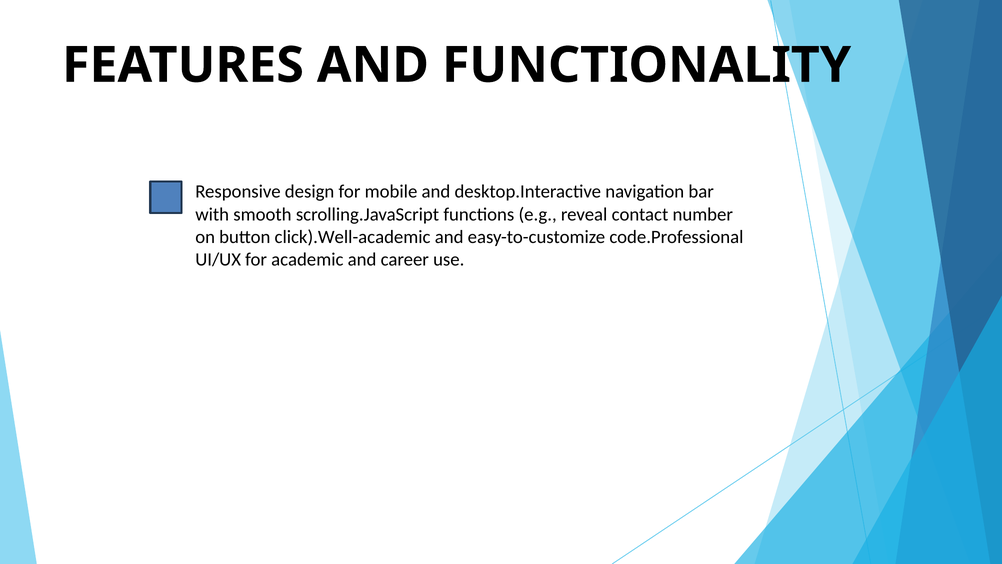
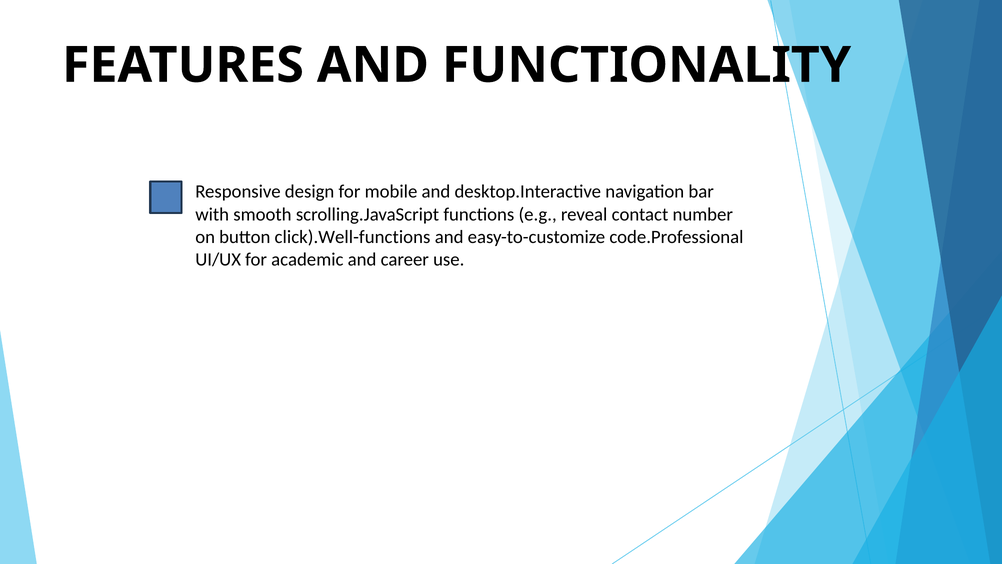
click).Well-academic: click).Well-academic -> click).Well-functions
